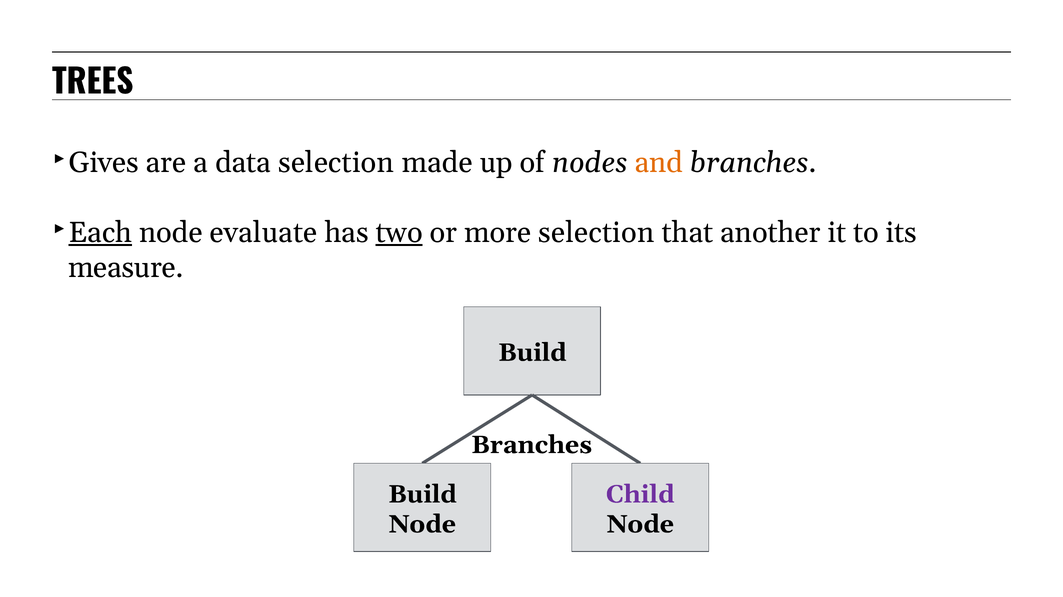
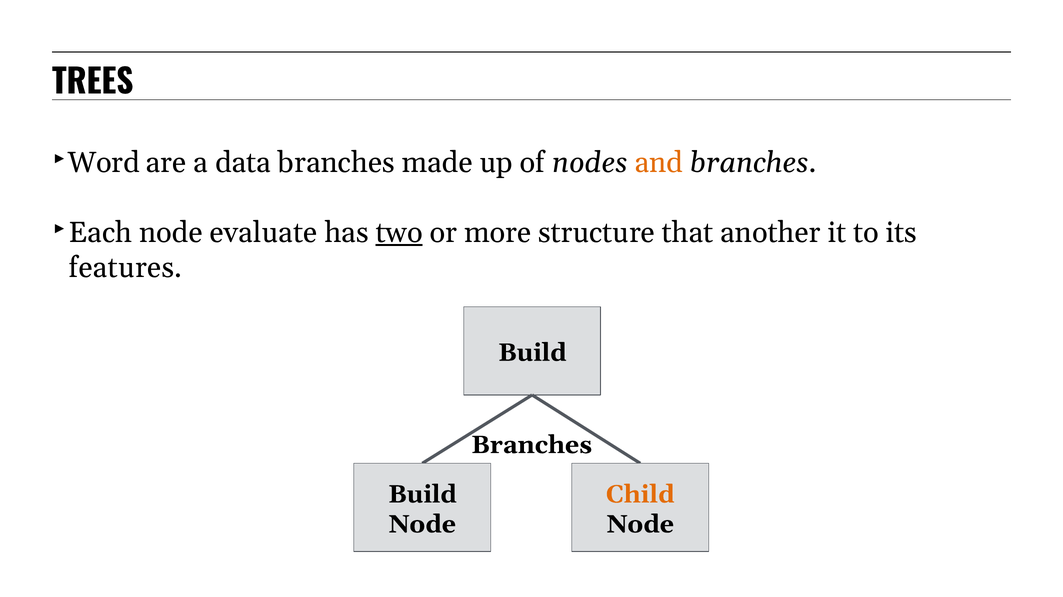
Gives: Gives -> Word
data selection: selection -> branches
Each underline: present -> none
more selection: selection -> structure
measure: measure -> features
Child colour: purple -> orange
